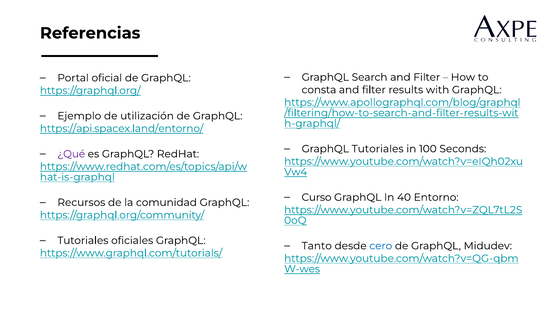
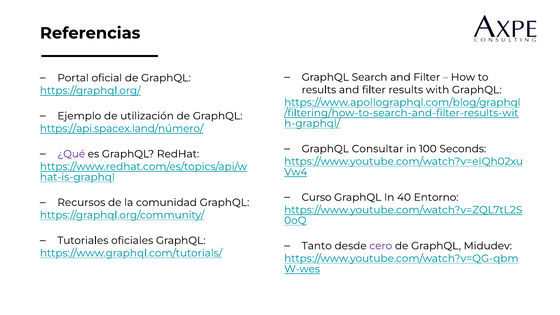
consta at (319, 90): consta -> results
https://api.spacex.land/entorno/: https://api.spacex.land/entorno/ -> https://api.spacex.land/número/
GraphQL Tutoriales: Tutoriales -> Consultar
cero colour: blue -> purple
